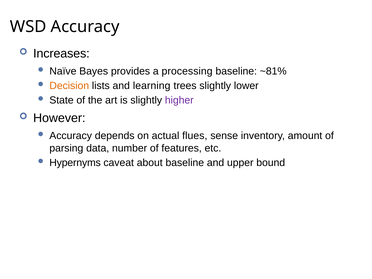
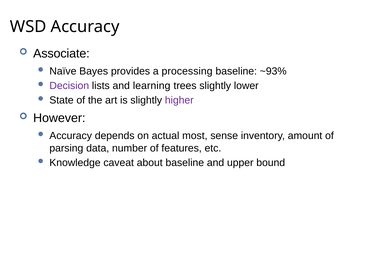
Increases: Increases -> Associate
~81%: ~81% -> ~93%
Decision colour: orange -> purple
flues: flues -> most
Hypernyms: Hypernyms -> Knowledge
